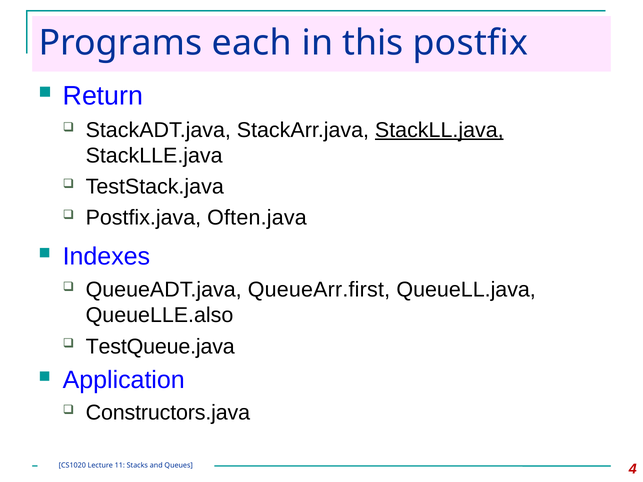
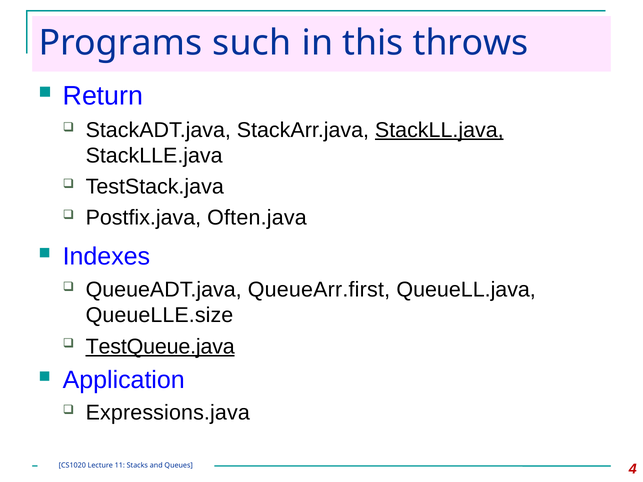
each: each -> such
postfix: postfix -> throws
QueueLLE.also: QueueLLE.also -> QueueLLE.size
TestQueue.java underline: none -> present
Constructors.java: Constructors.java -> Expressions.java
